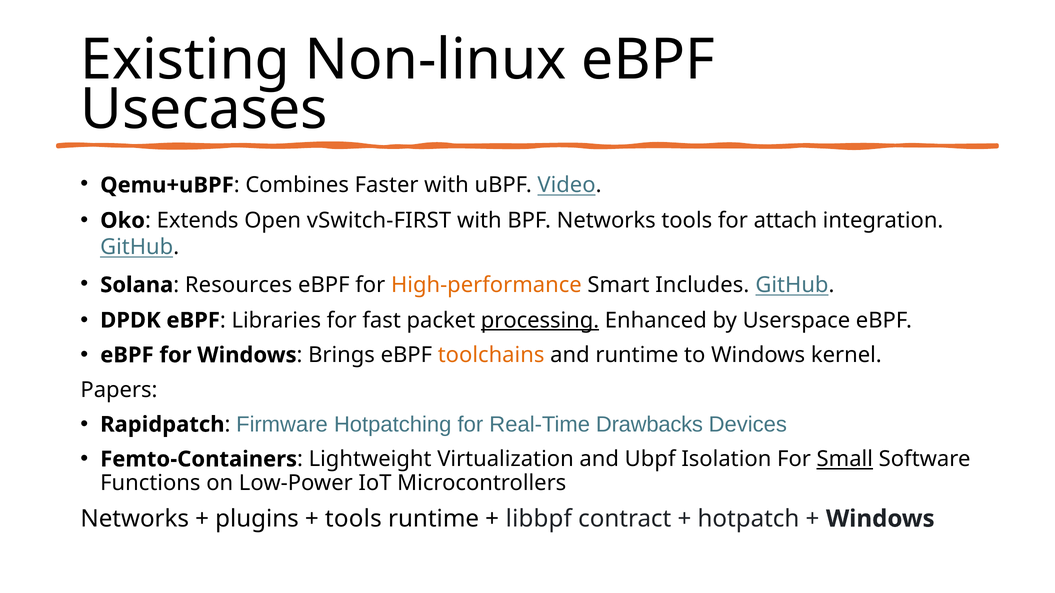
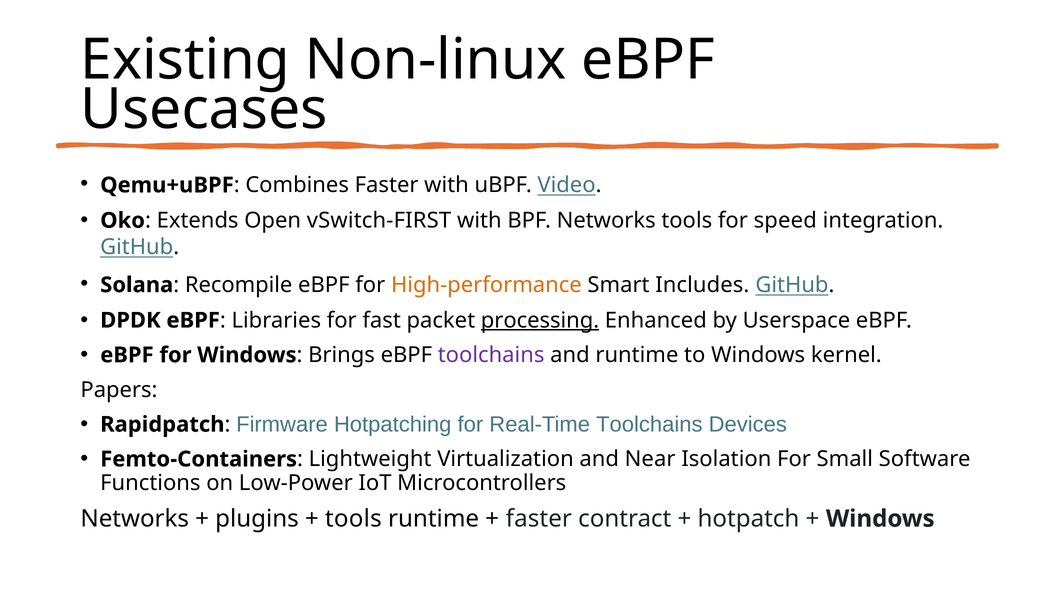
attach: attach -> speed
Resources: Resources -> Recompile
toolchains at (491, 355) colour: orange -> purple
Real-Time Drawbacks: Drawbacks -> Toolchains
and Ubpf: Ubpf -> Near
Small underline: present -> none
libbpf at (539, 519): libbpf -> faster
